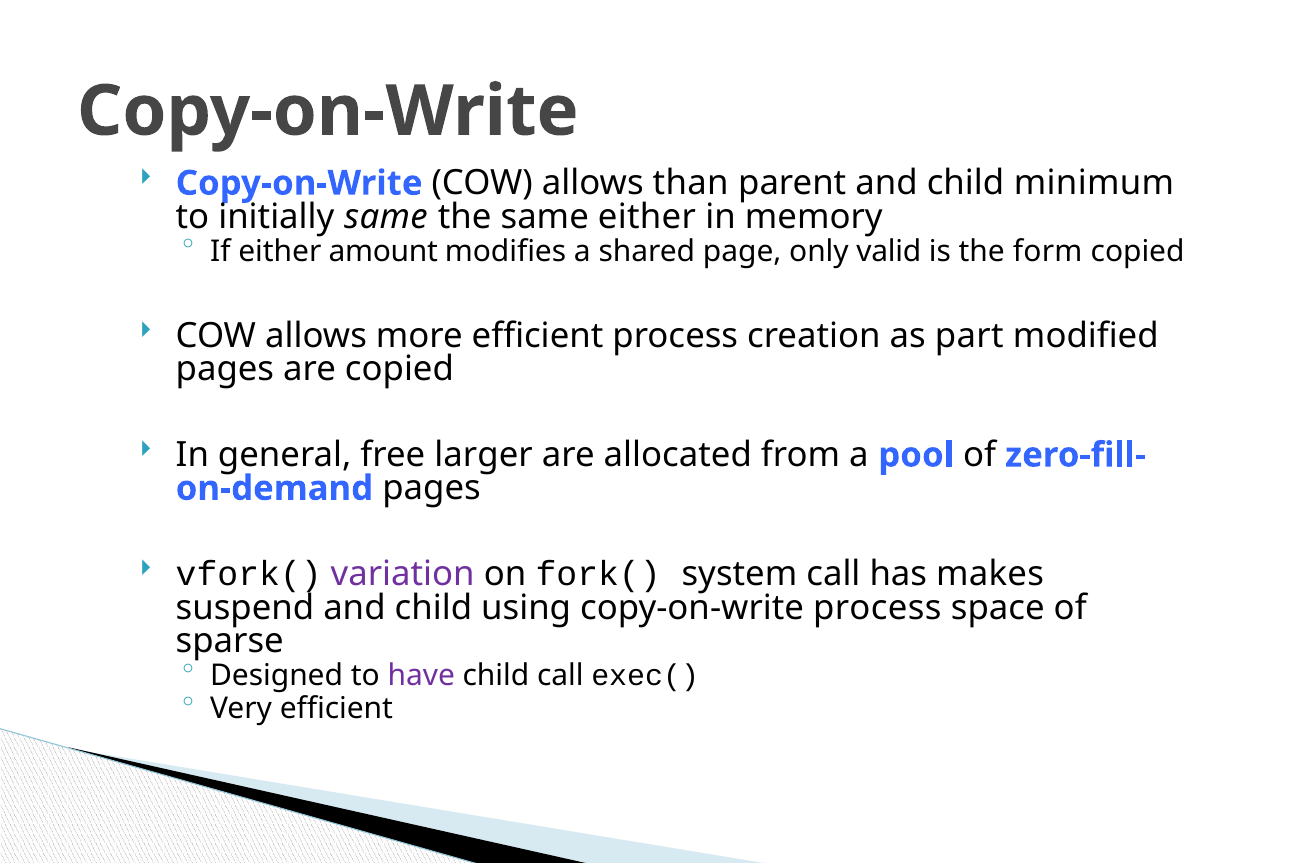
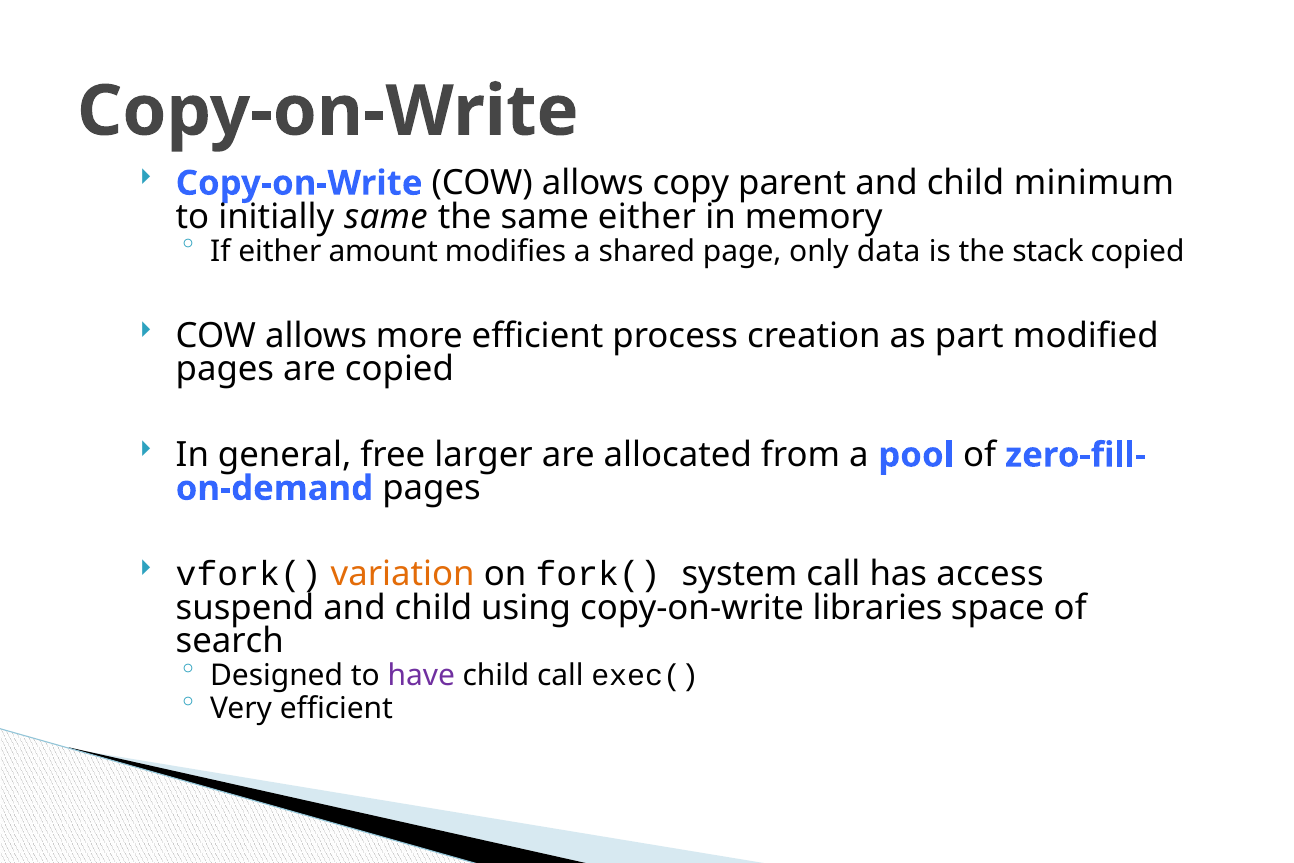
than: than -> copy
valid: valid -> data
form: form -> stack
variation colour: purple -> orange
makes: makes -> access
copy-on-write process: process -> libraries
sparse: sparse -> search
